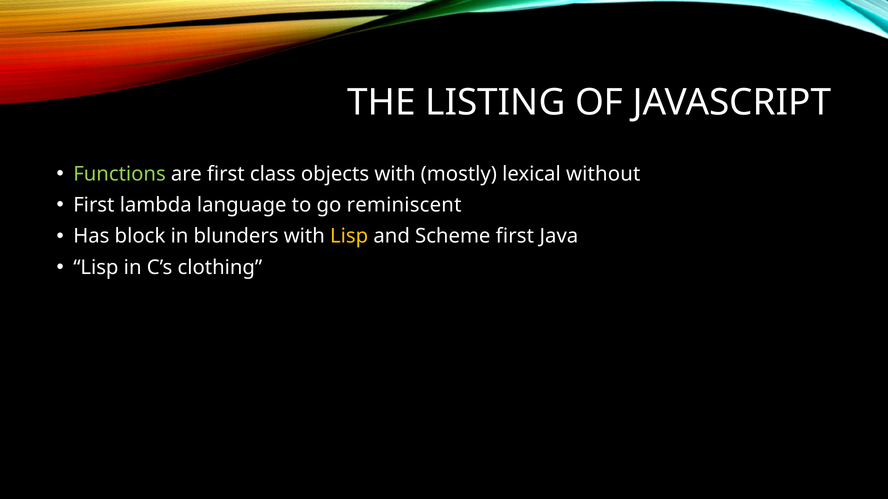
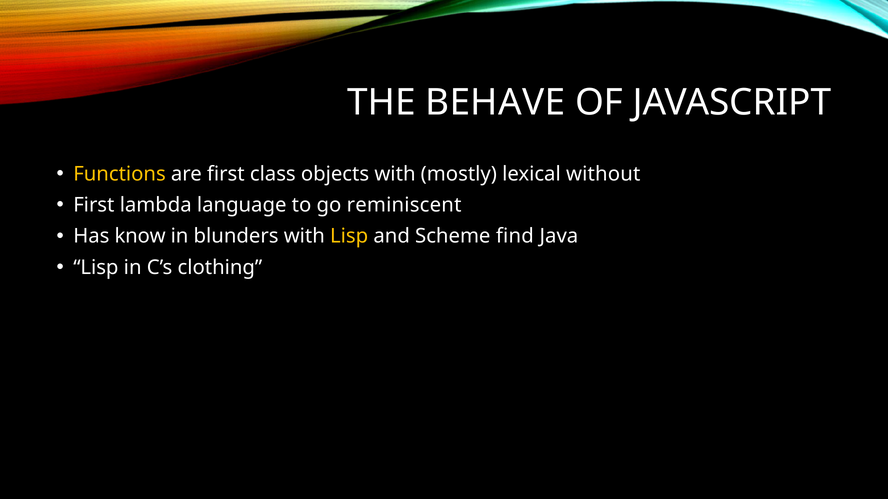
LISTING: LISTING -> BEHAVE
Functions colour: light green -> yellow
block: block -> know
Scheme first: first -> find
